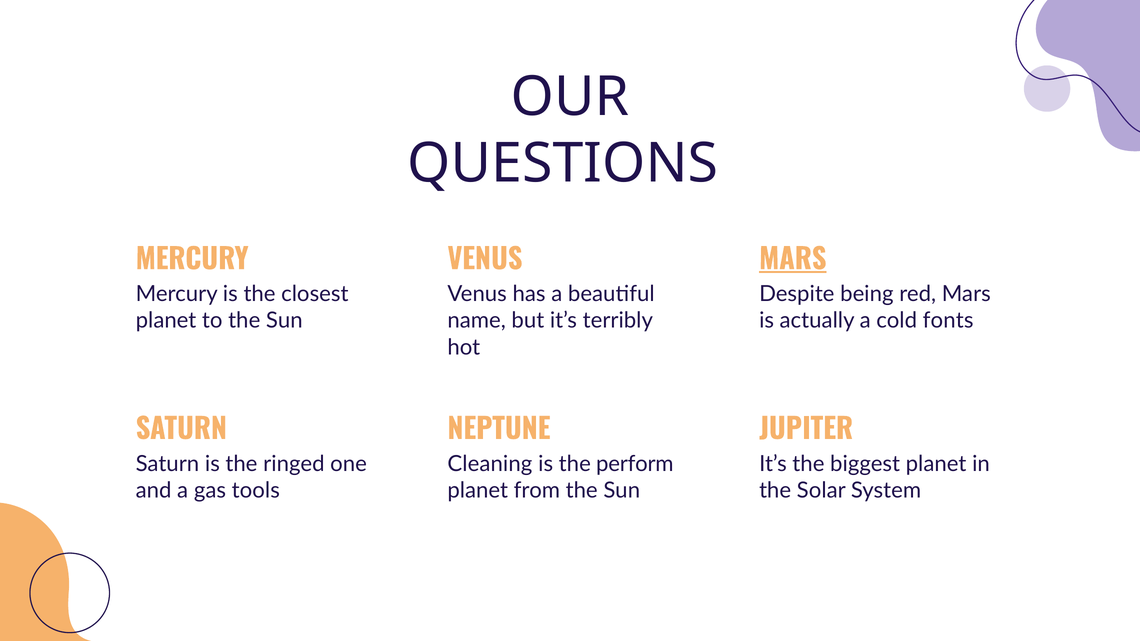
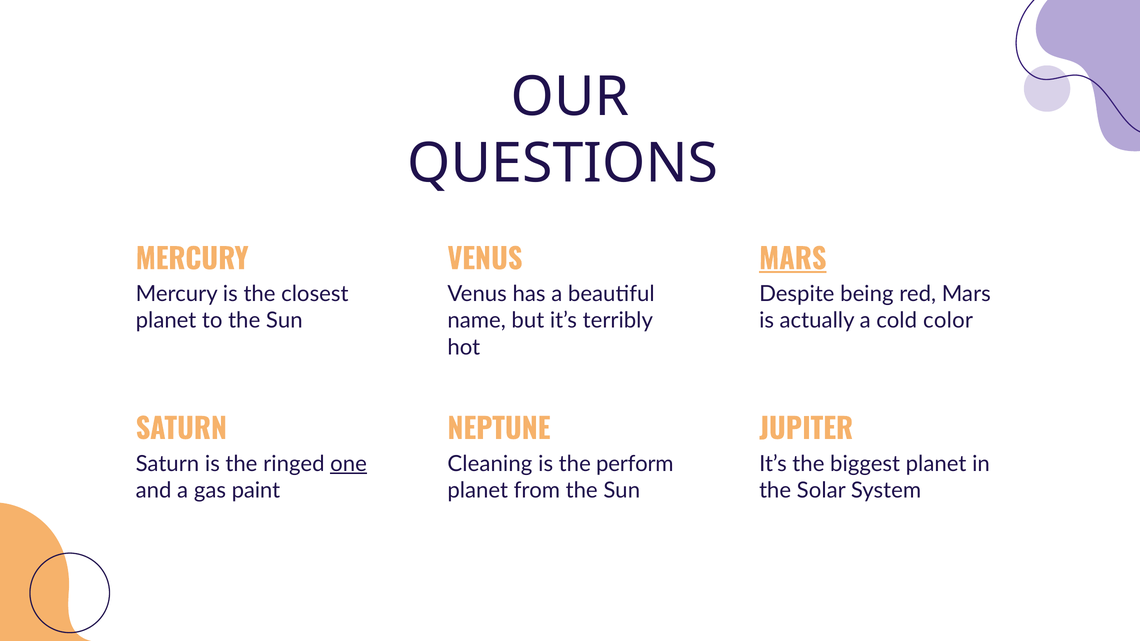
fonts: fonts -> color
one underline: none -> present
tools: tools -> paint
